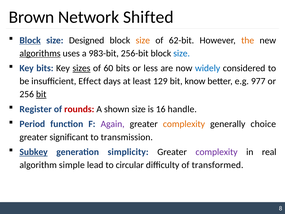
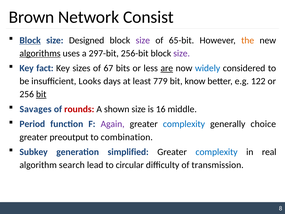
Shifted: Shifted -> Consist
size at (143, 40) colour: orange -> purple
62-bit: 62-bit -> 65-bit
983-bit: 983-bit -> 297-bit
size at (182, 53) colour: blue -> purple
Key bits: bits -> fact
sizes underline: present -> none
60: 60 -> 67
are underline: none -> present
Effect: Effect -> Looks
129: 129 -> 779
977: 977 -> 122
Register: Register -> Savages
handle: handle -> middle
complexity at (184, 124) colour: orange -> blue
significant: significant -> preoutput
transmission: transmission -> combination
Subkey underline: present -> none
simplicity: simplicity -> simplified
complexity at (217, 152) colour: purple -> blue
simple: simple -> search
transformed: transformed -> transmission
